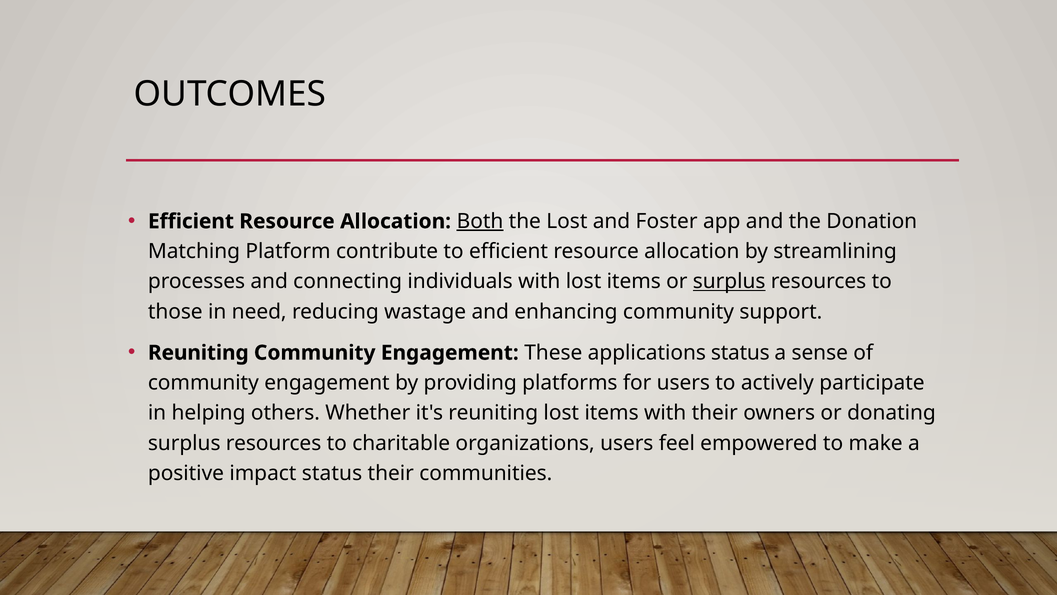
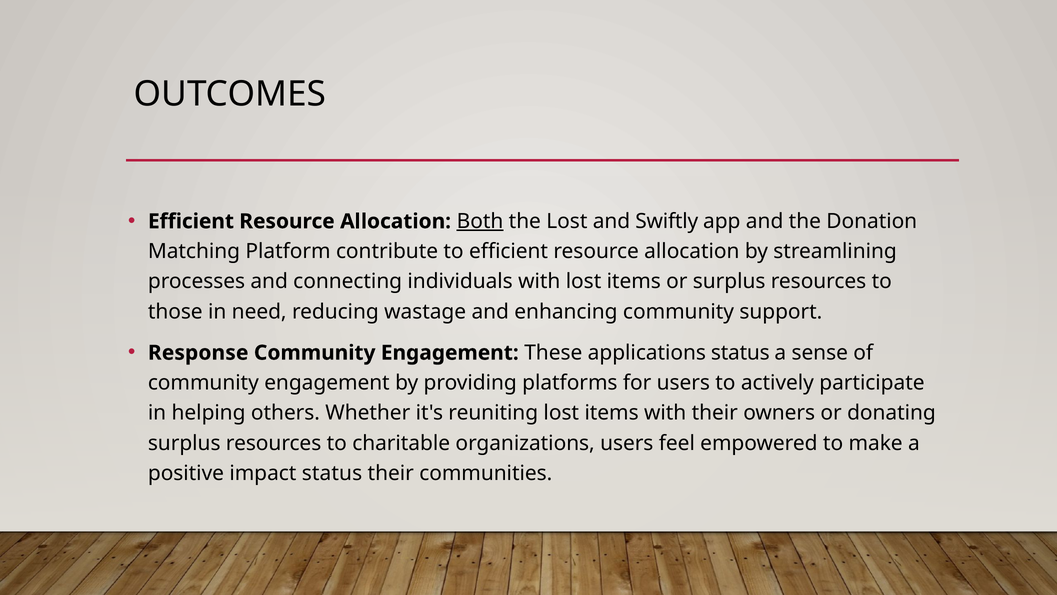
Foster: Foster -> Swiftly
surplus at (729, 281) underline: present -> none
Reuniting at (198, 353): Reuniting -> Response
